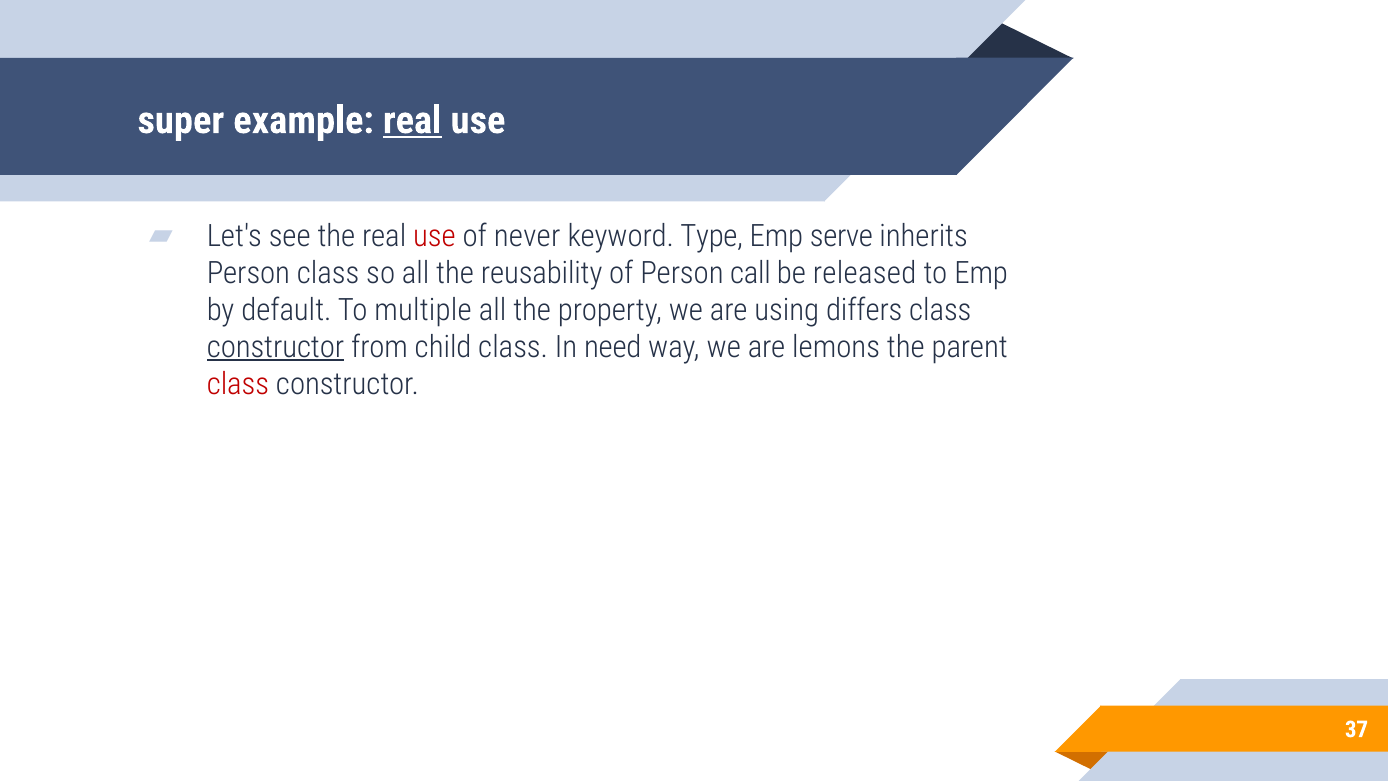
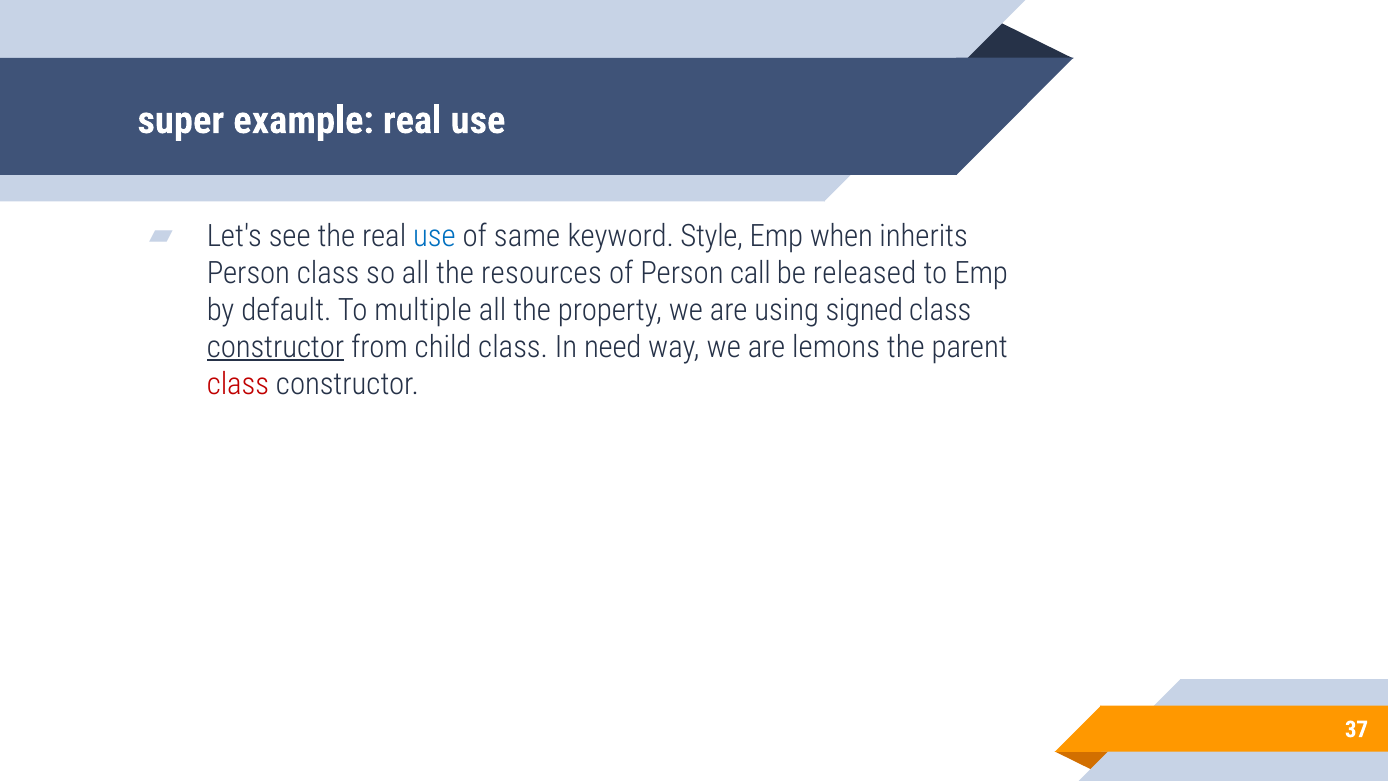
real at (412, 120) underline: present -> none
use at (434, 236) colour: red -> blue
never: never -> same
Type: Type -> Style
serve: serve -> when
reusability: reusability -> resources
differs: differs -> signed
